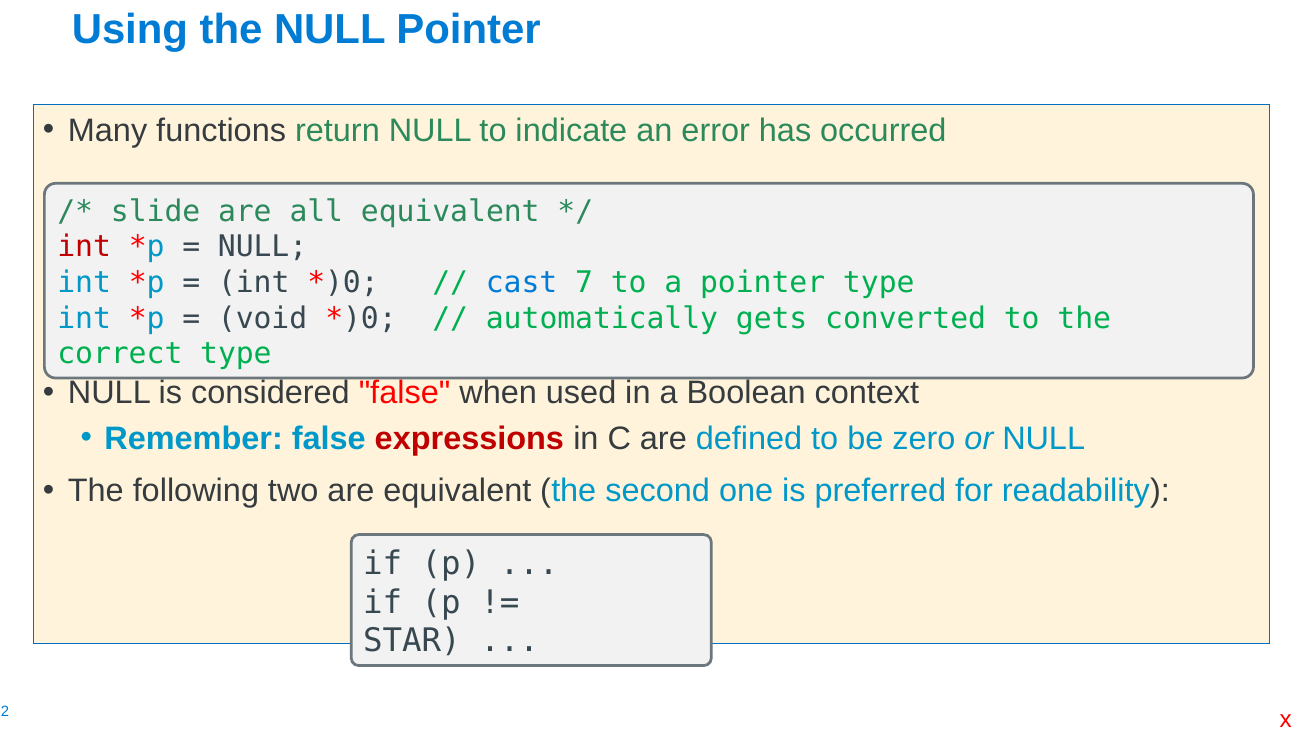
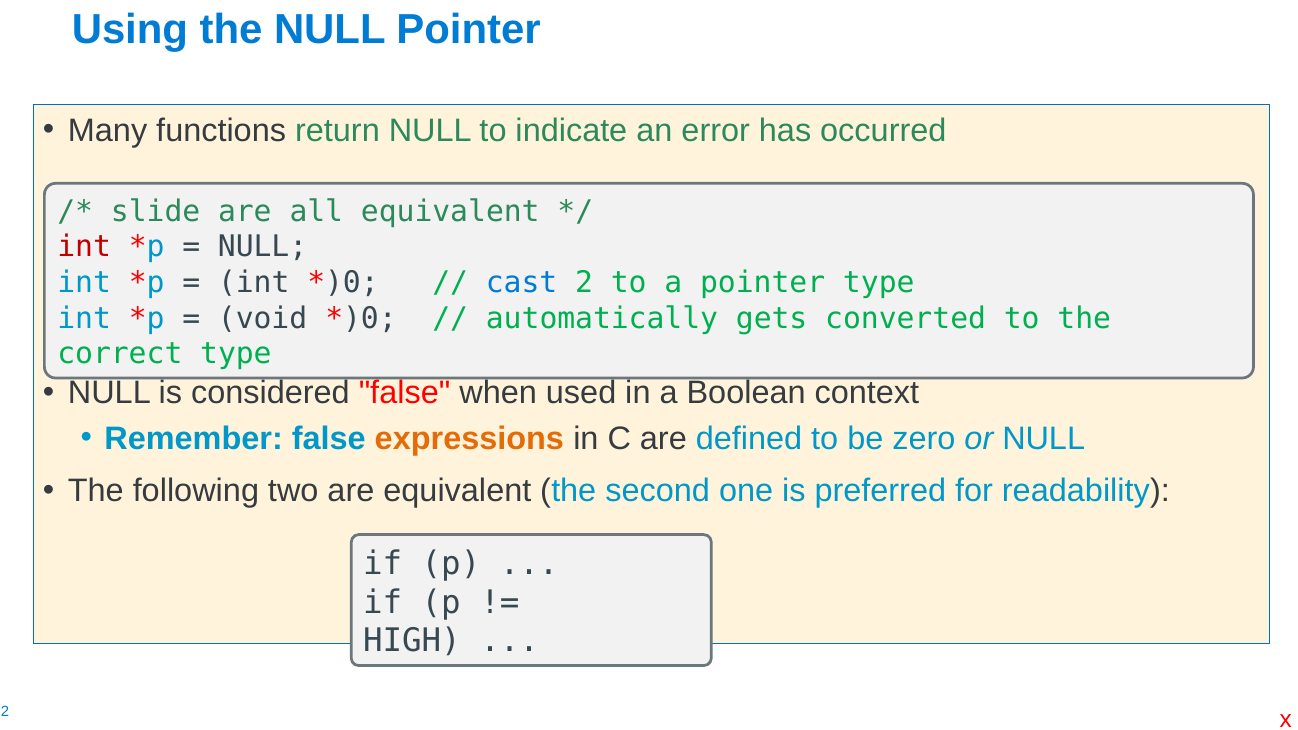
7: 7 -> 2
expressions colour: red -> orange
STAR: STAR -> HIGH
